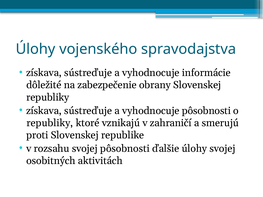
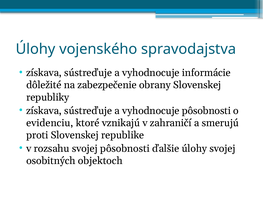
republiky at (50, 123): republiky -> evidenciu
aktivitách: aktivitách -> objektoch
